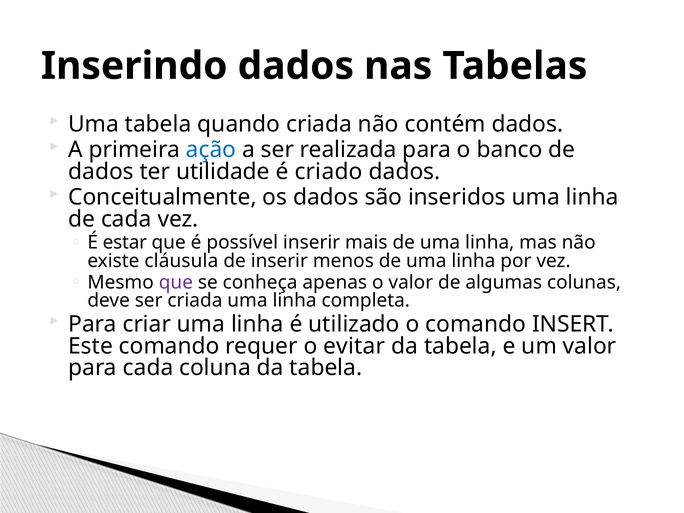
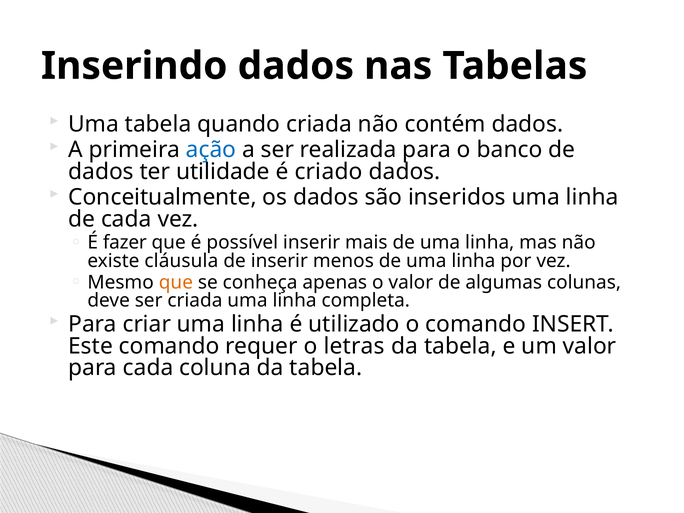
estar: estar -> fazer
que at (176, 282) colour: purple -> orange
evitar: evitar -> letras
